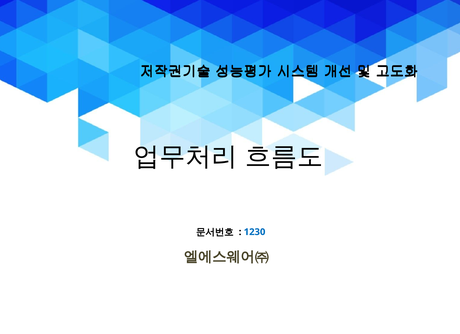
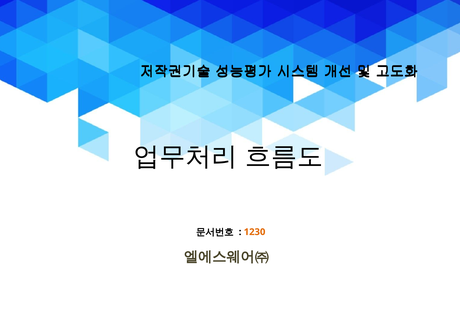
1230 colour: blue -> orange
